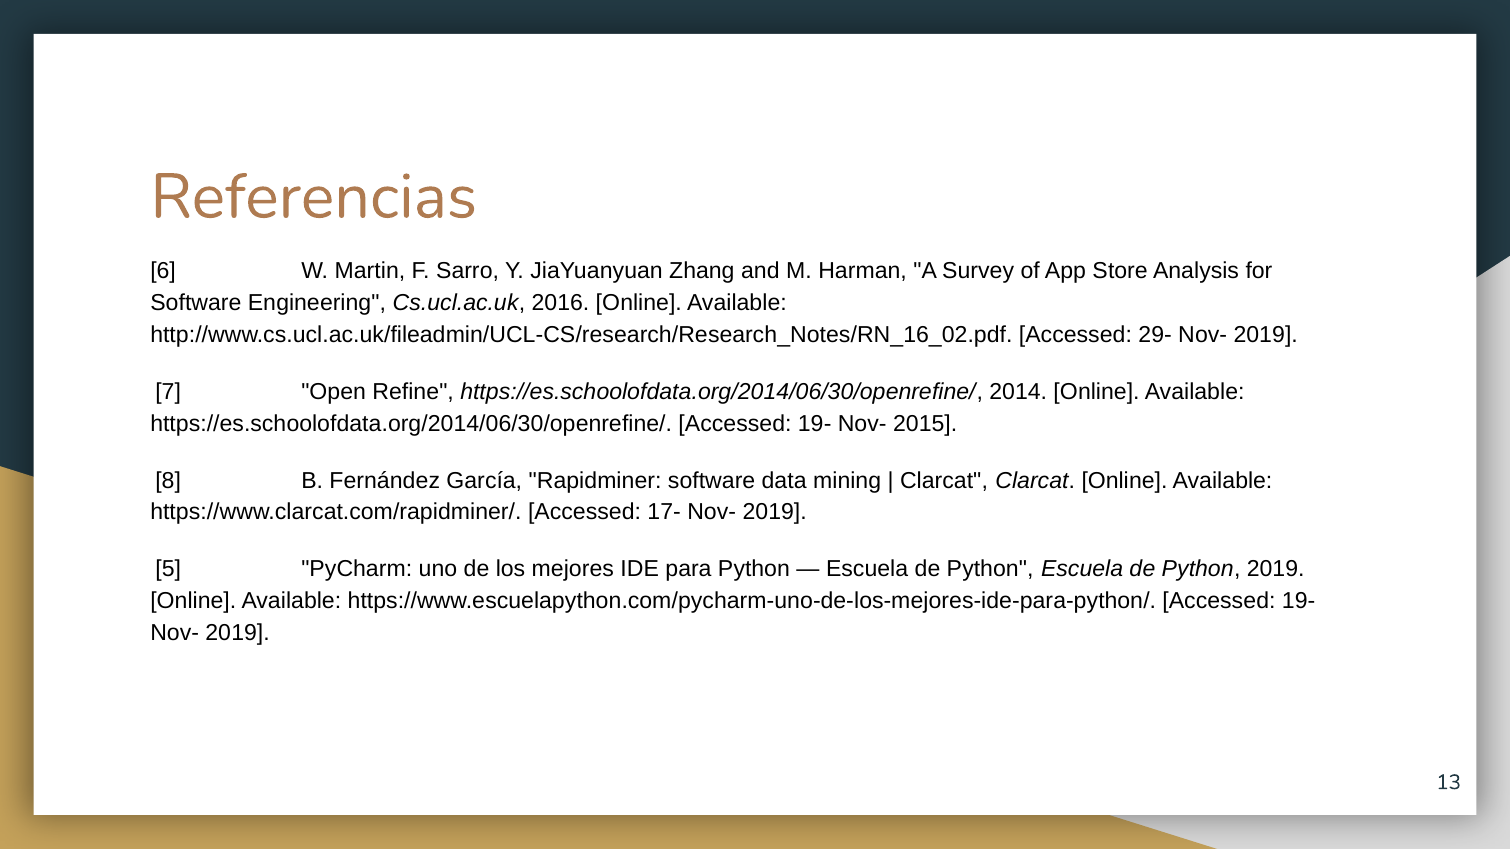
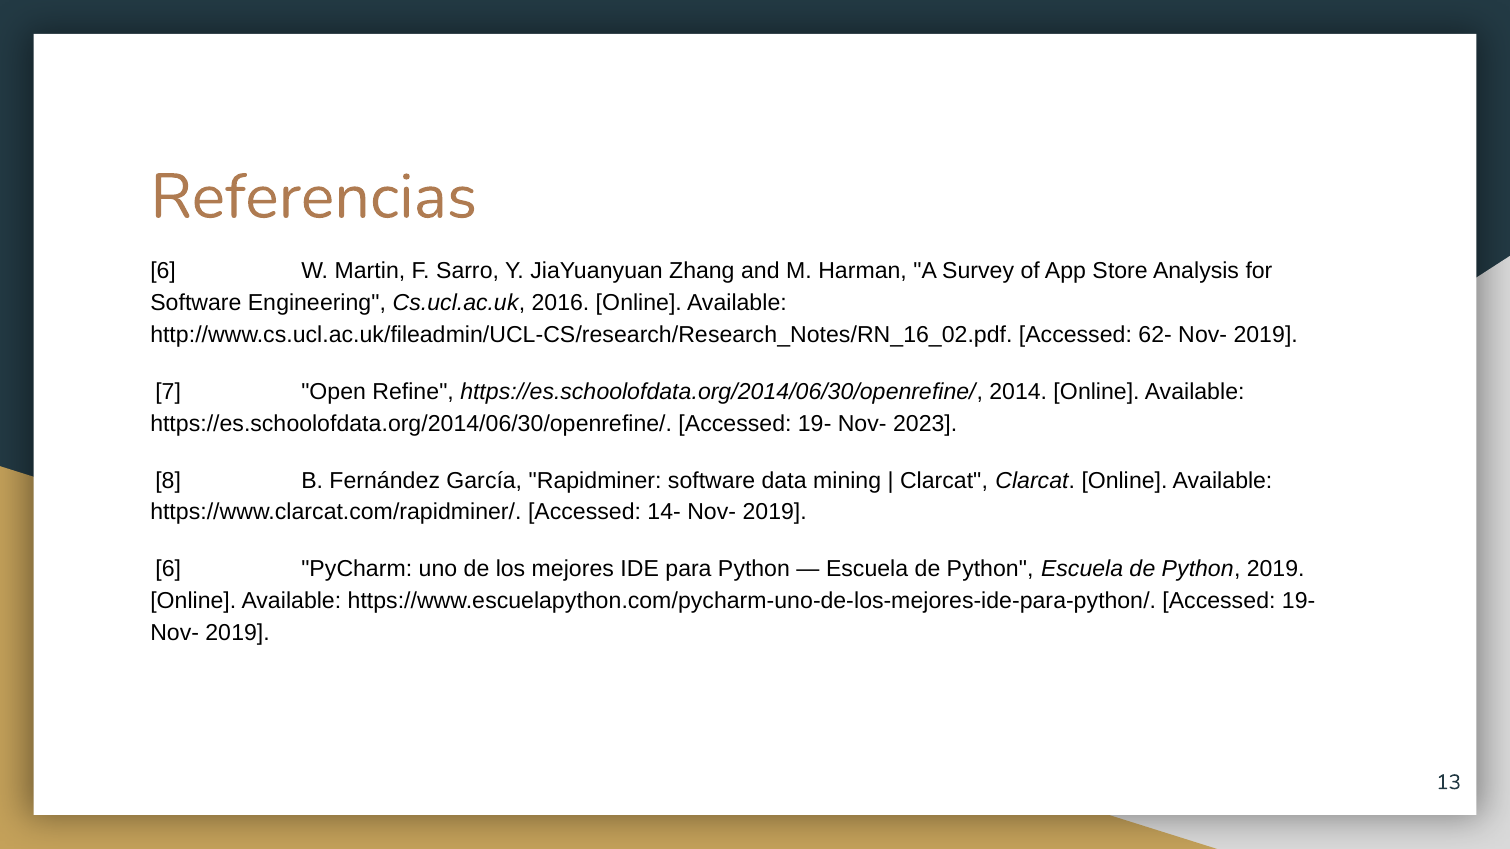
29-: 29- -> 62-
2015: 2015 -> 2023
17-: 17- -> 14-
5 at (168, 570): 5 -> 6
